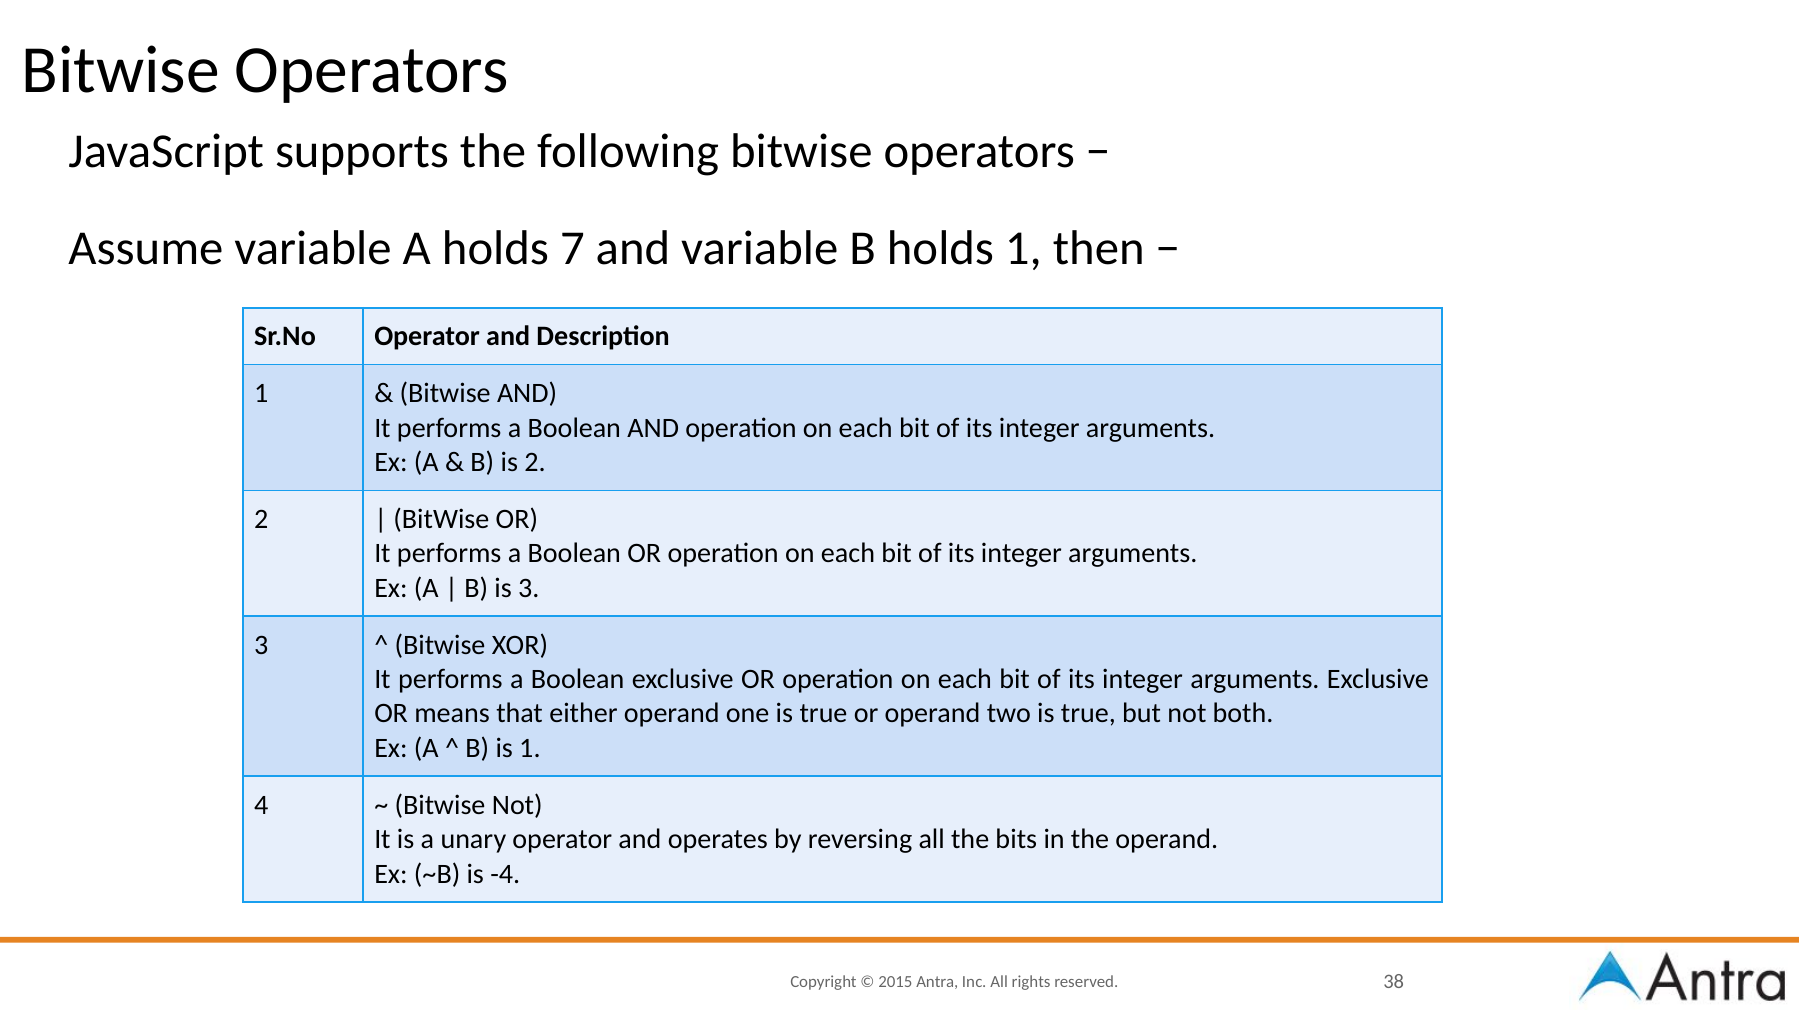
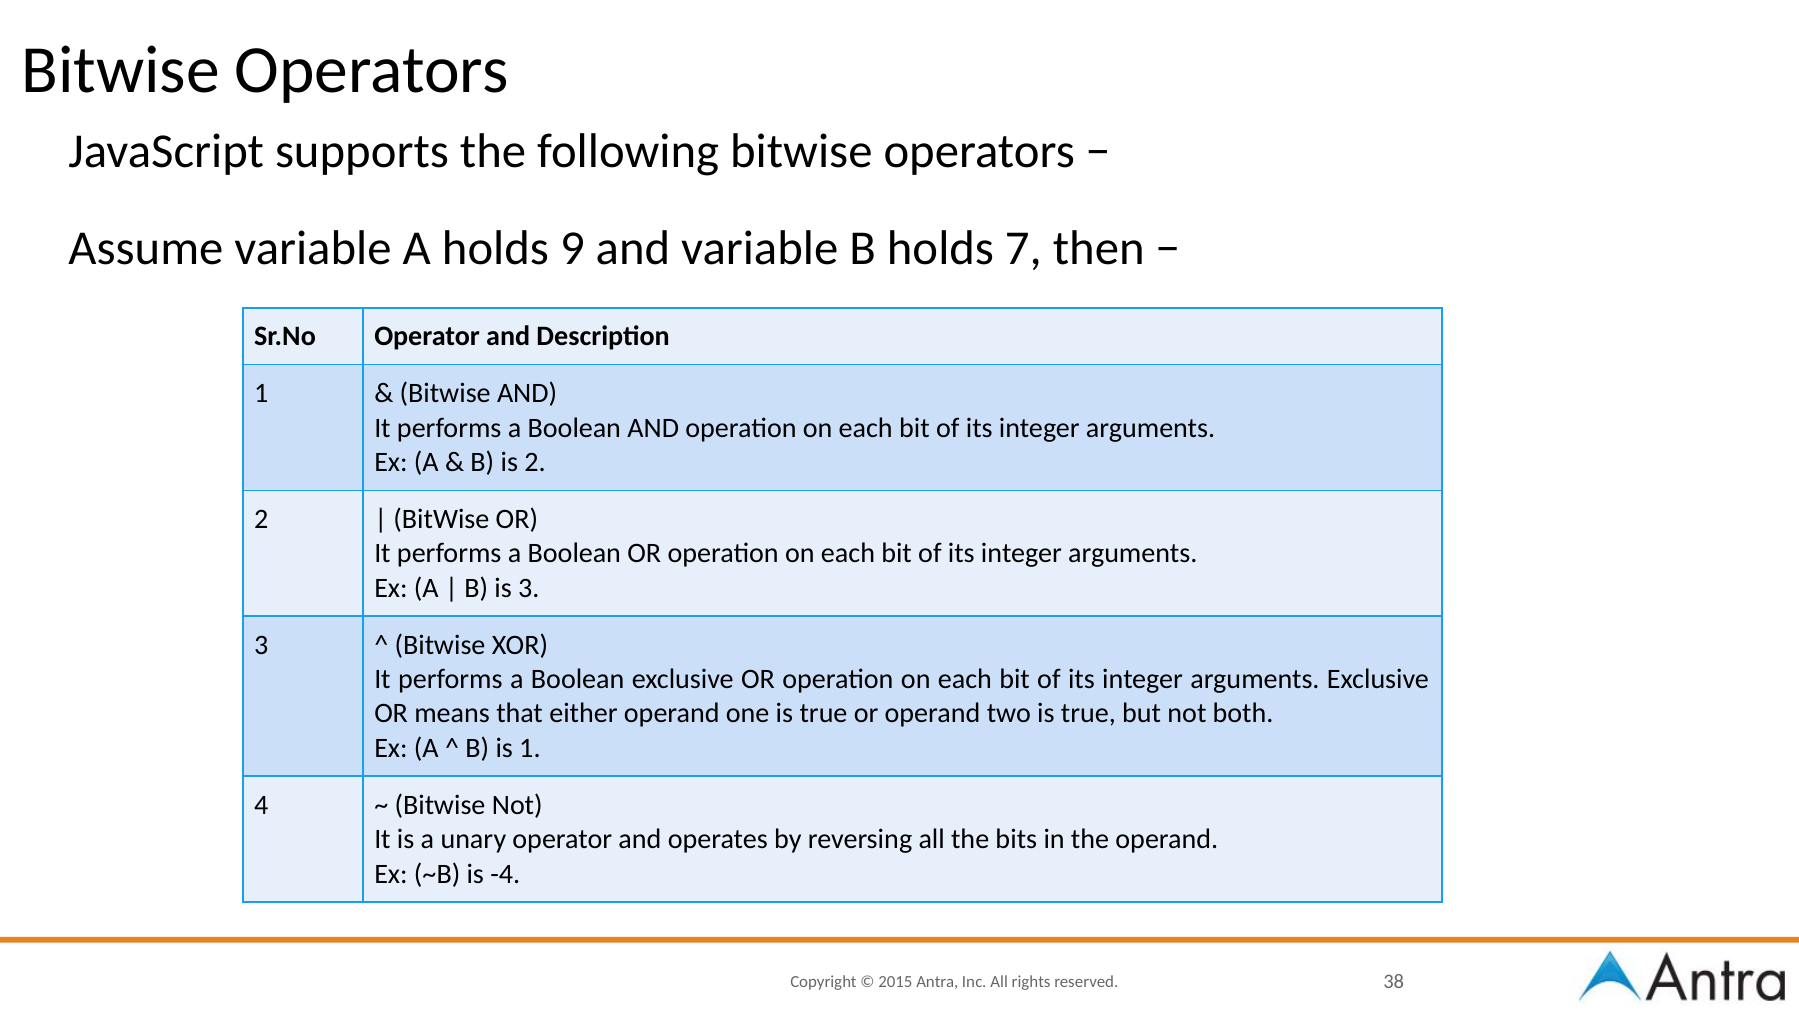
7: 7 -> 9
holds 1: 1 -> 7
